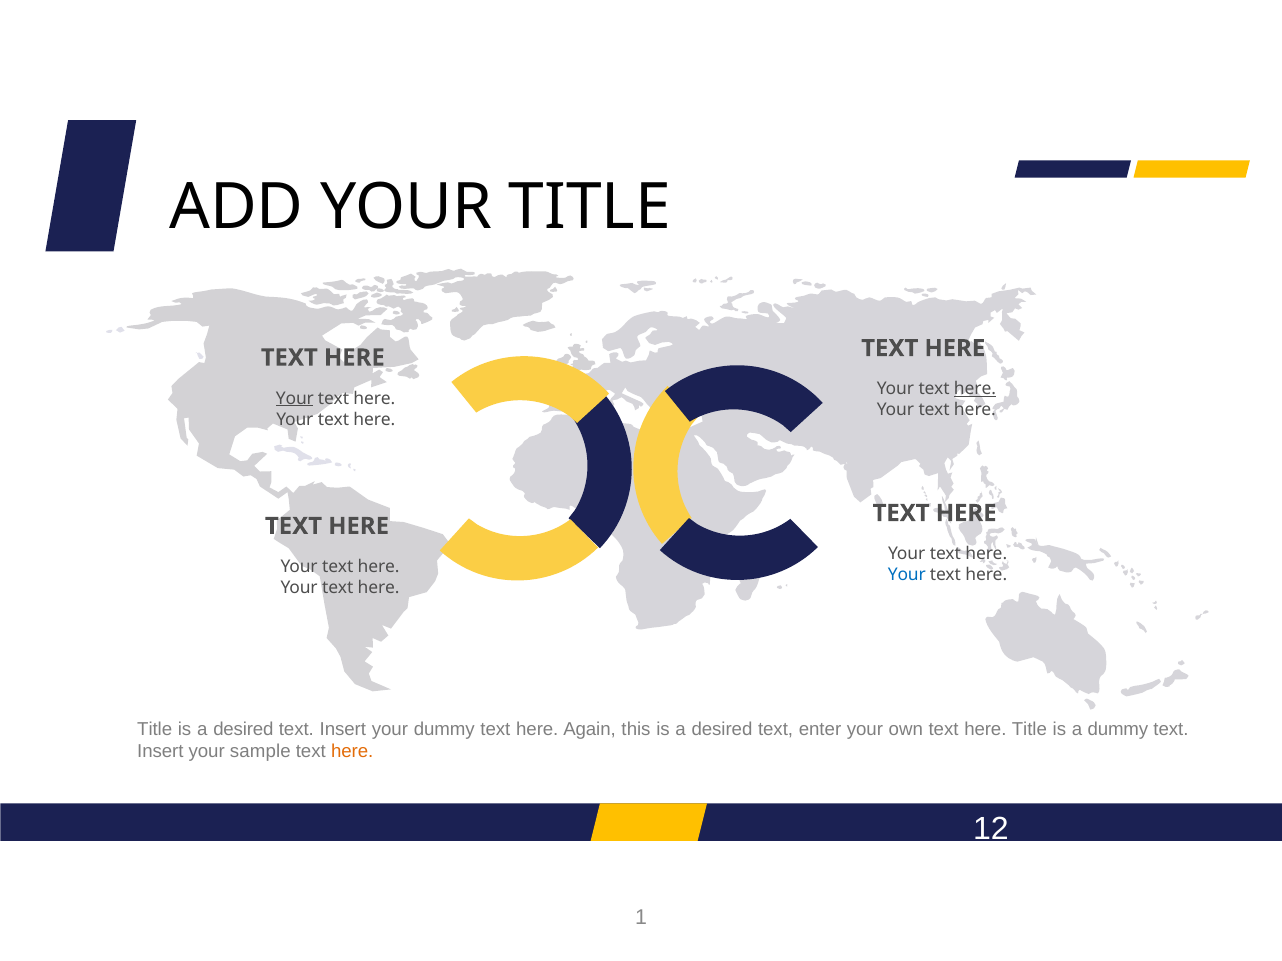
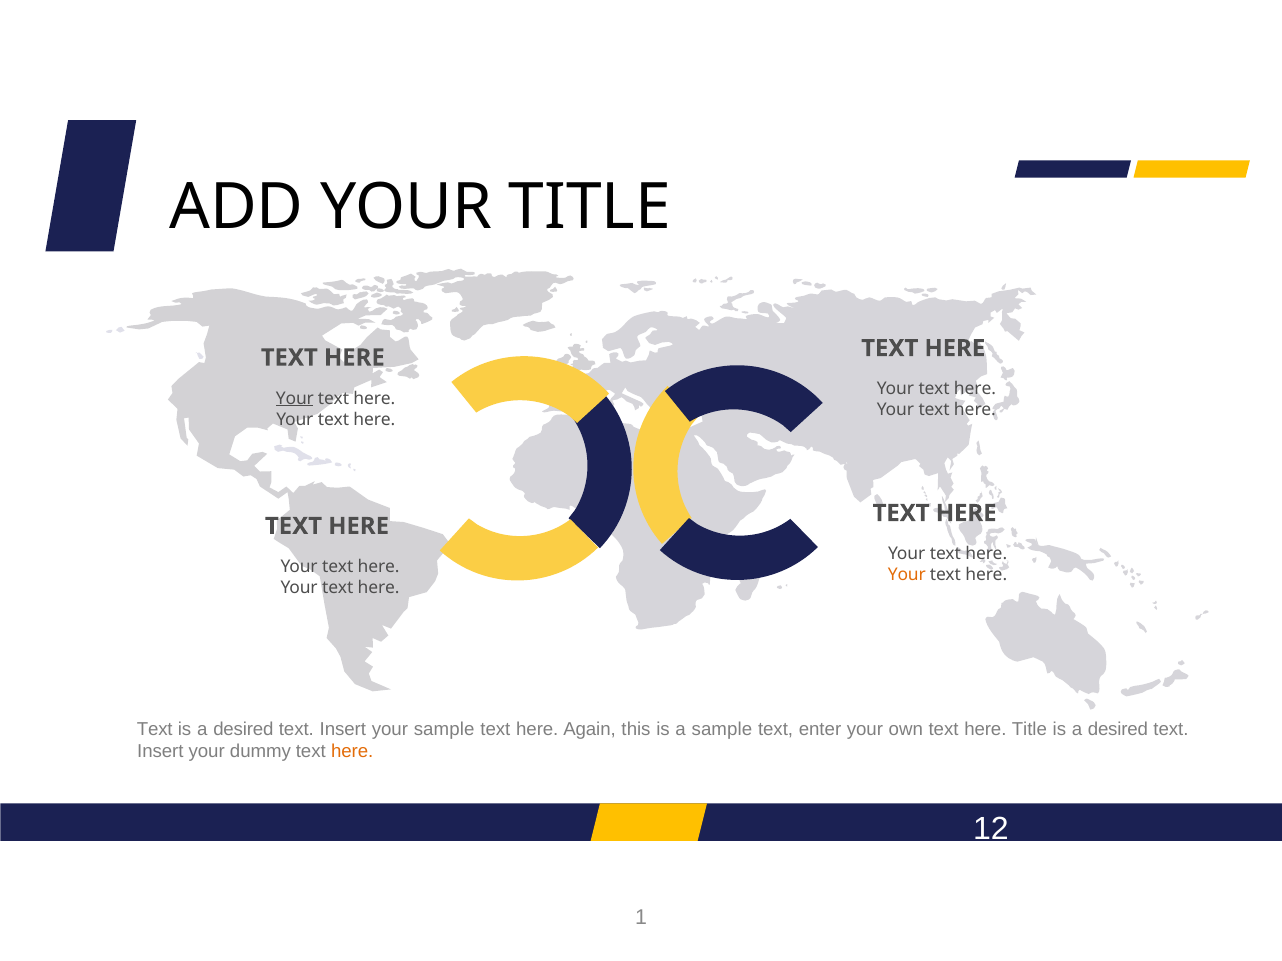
here at (975, 389) underline: present -> none
Your at (907, 575) colour: blue -> orange
Title at (155, 729): Title -> Text
your dummy: dummy -> sample
this is a desired: desired -> sample
dummy at (1118, 729): dummy -> desired
sample: sample -> dummy
